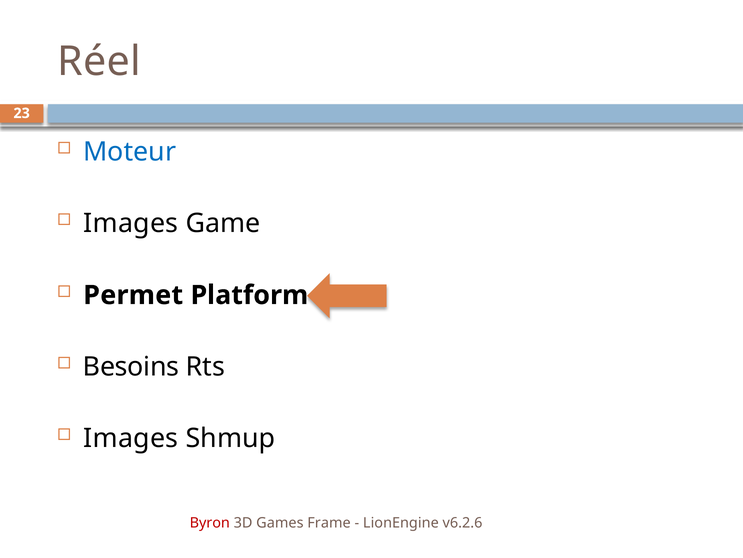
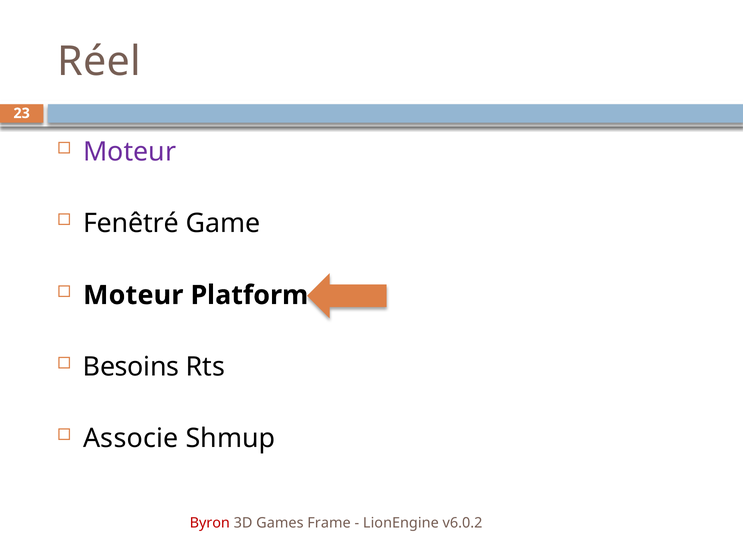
Moteur at (130, 152) colour: blue -> purple
Images at (131, 223): Images -> Fenêtré
Permet at (133, 295): Permet -> Moteur
Images at (131, 438): Images -> Associe
v6.2.6: v6.2.6 -> v6.0.2
